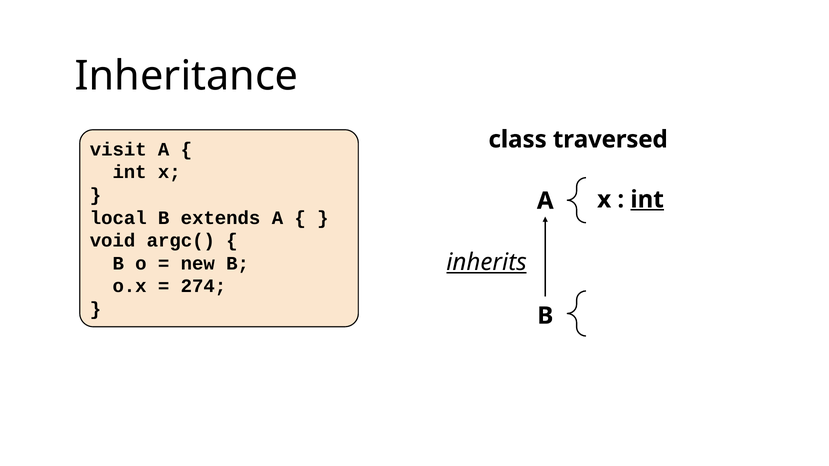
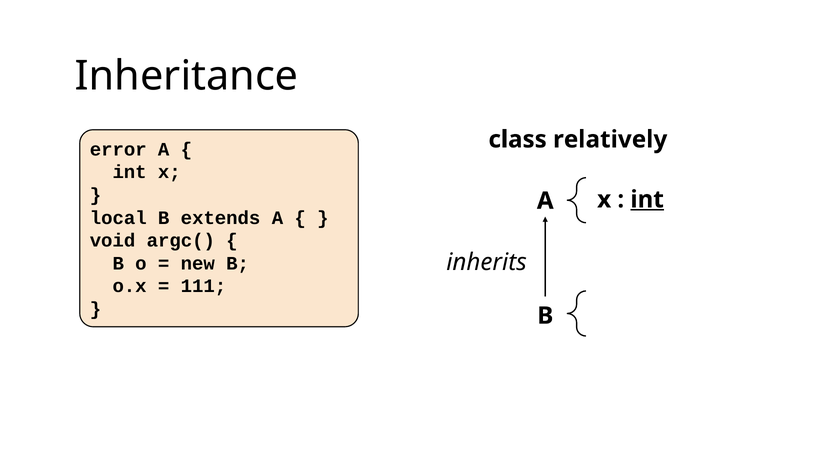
traversed: traversed -> relatively
visit: visit -> error
inherits underline: present -> none
274: 274 -> 111
